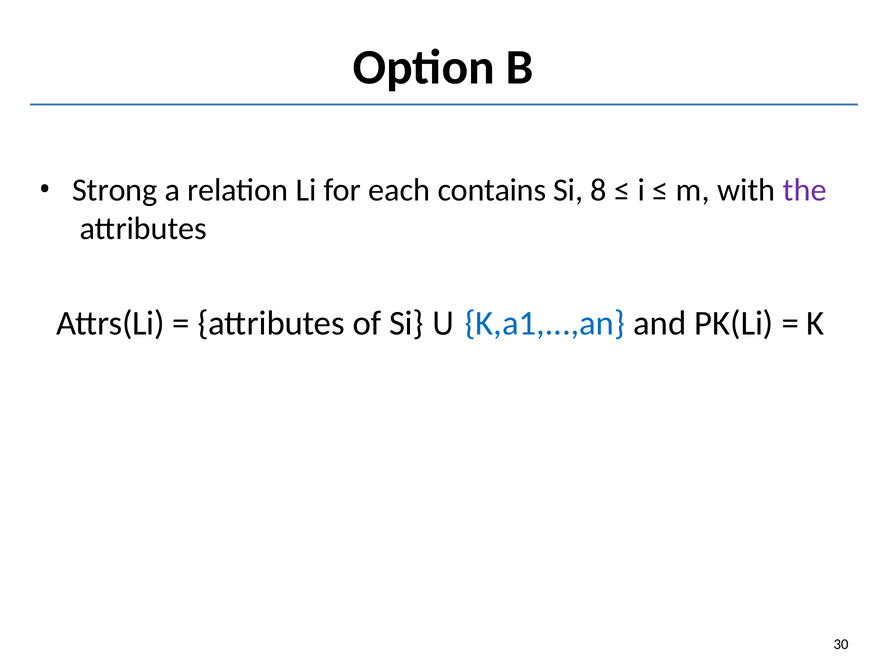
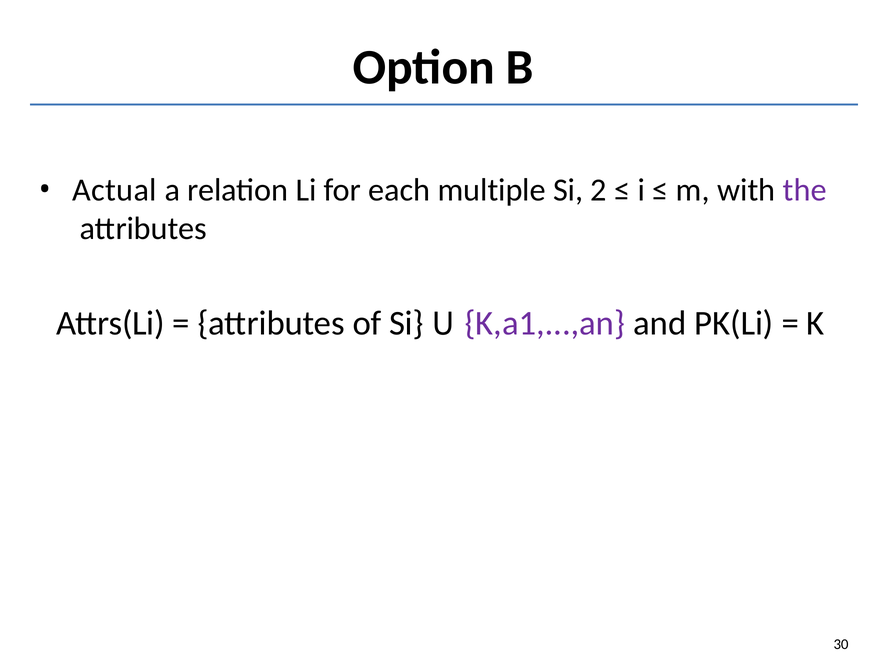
Strong: Strong -> Actual
contains: contains -> multiple
8: 8 -> 2
K,a1,...,an colour: blue -> purple
